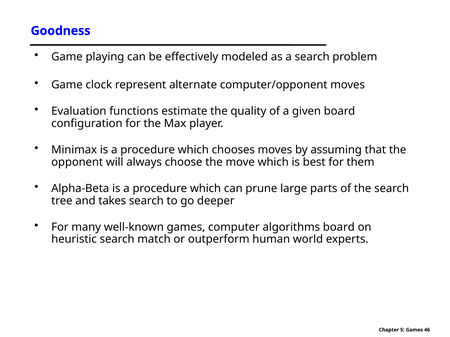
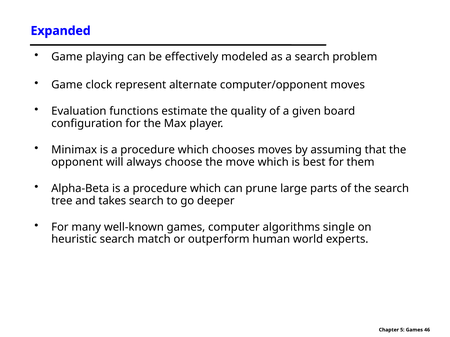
Goodness: Goodness -> Expanded
algorithms board: board -> single
